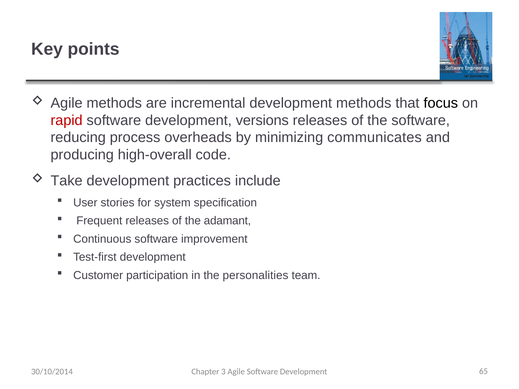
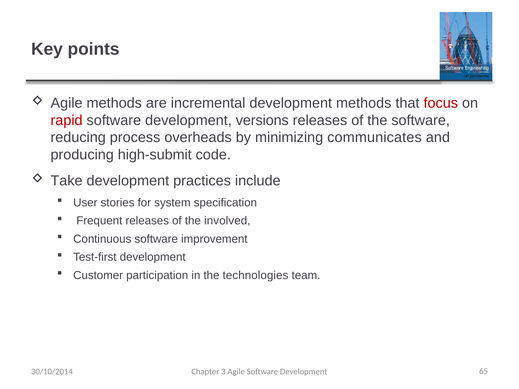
focus colour: black -> red
high-overall: high-overall -> high-submit
adamant: adamant -> involved
personalities: personalities -> technologies
